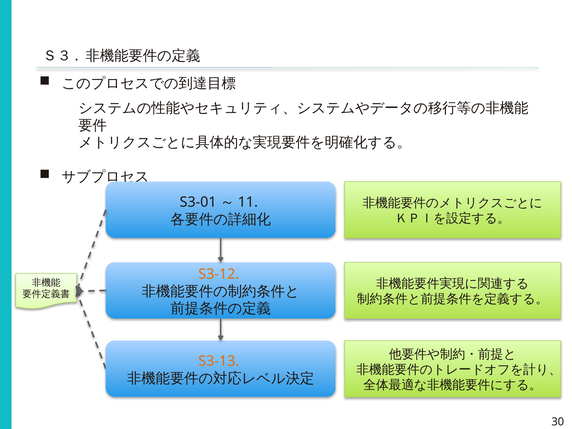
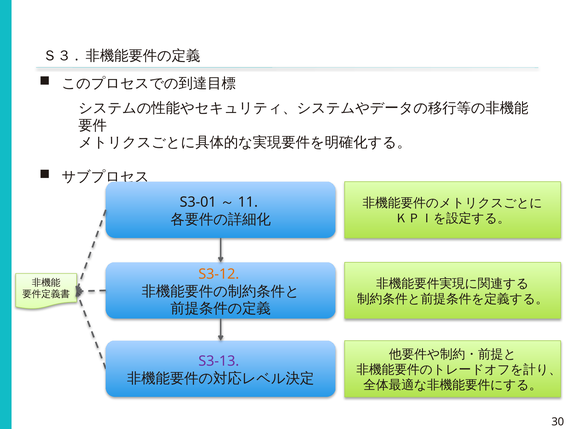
S3-13 colour: orange -> purple
